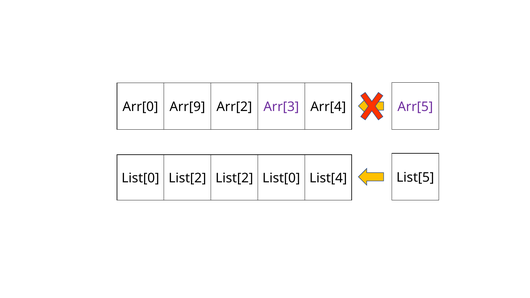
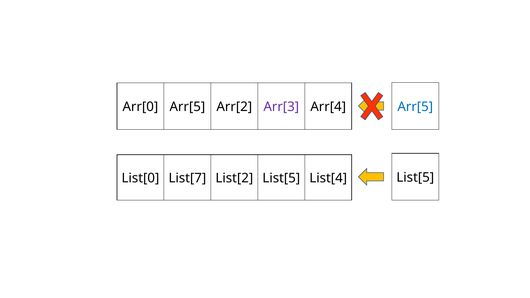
Arr[5 at (415, 107) colour: purple -> blue
Arr[0 Arr[9: Arr[9 -> Arr[5
List[0 List[2: List[2 -> List[7
List[2 List[0: List[0 -> List[5
